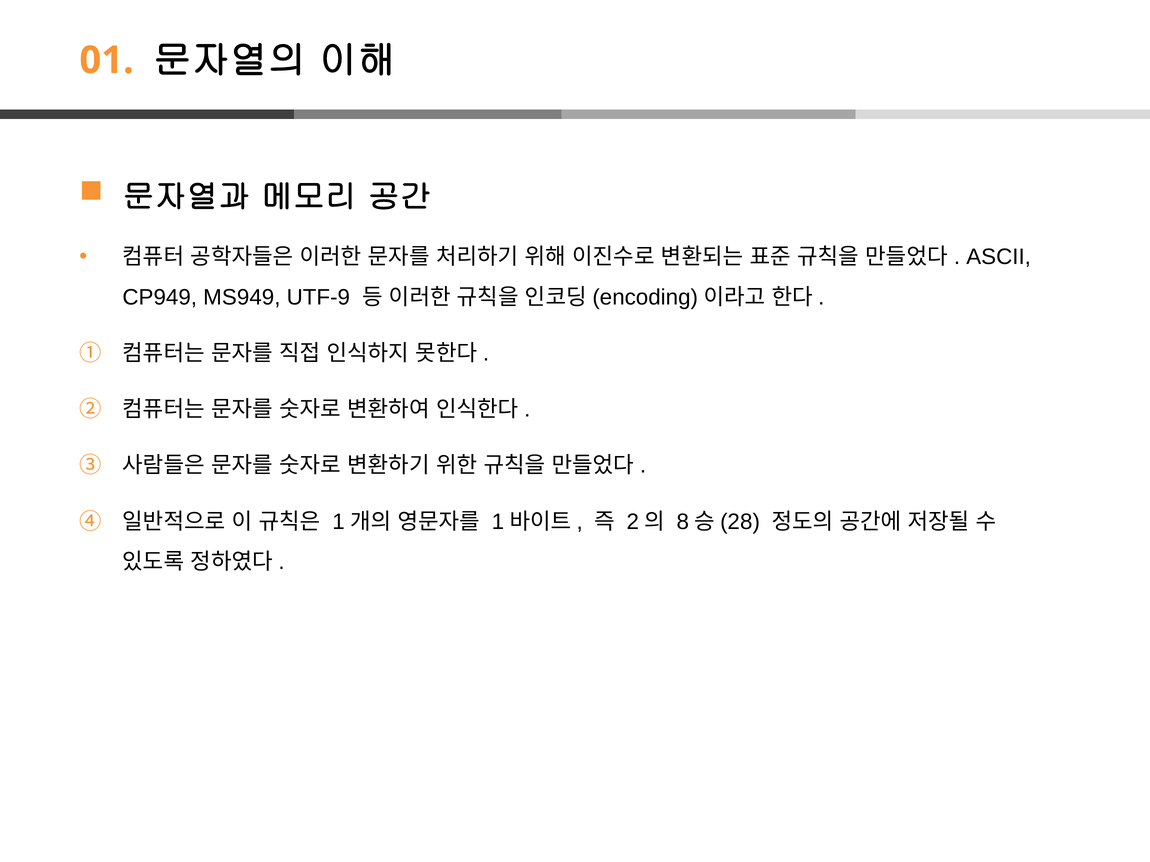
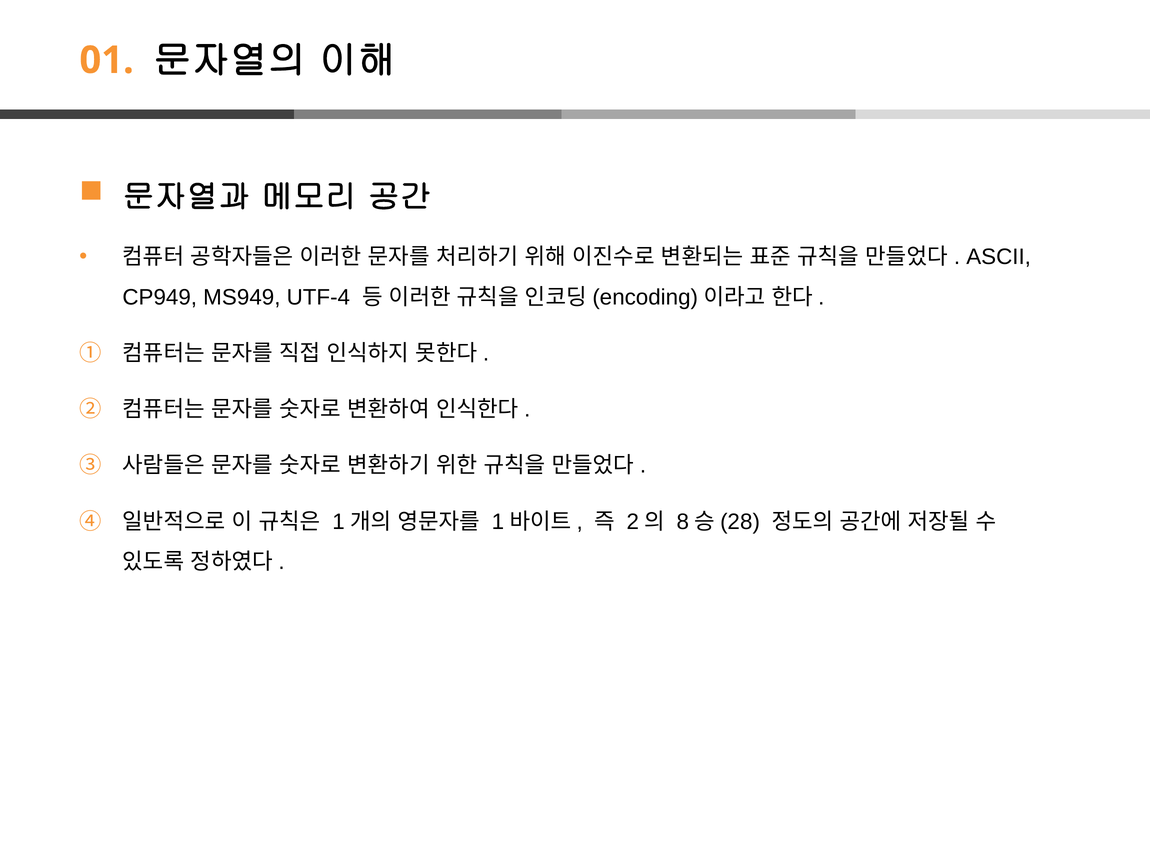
UTF-9: UTF-9 -> UTF-4
